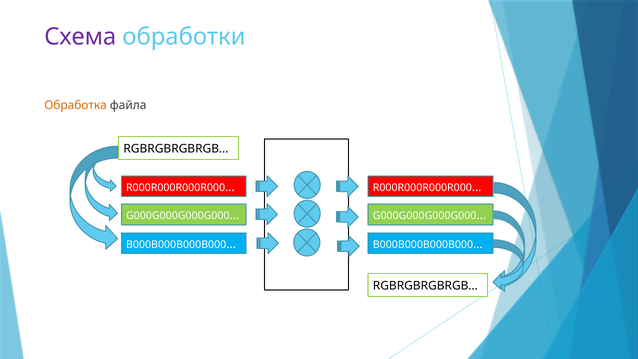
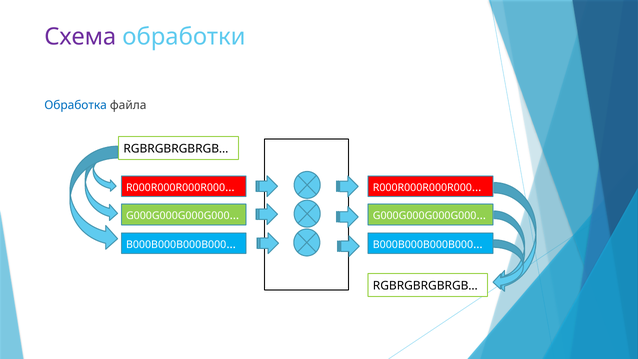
Обработка colour: orange -> blue
